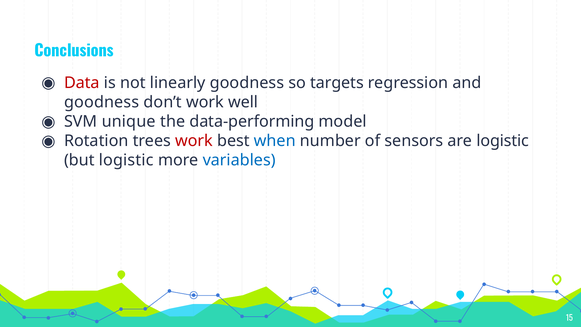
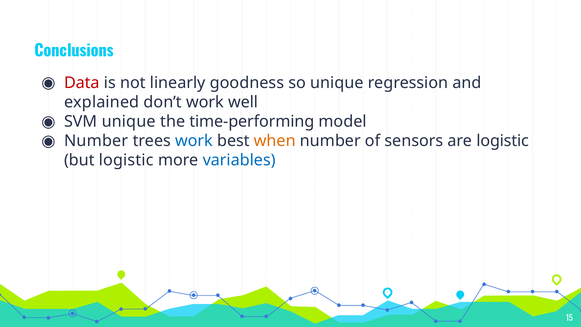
so targets: targets -> unique
goodness at (102, 102): goodness -> explained
data-performing: data-performing -> time-performing
Rotation at (96, 141): Rotation -> Number
work at (194, 141) colour: red -> blue
when colour: blue -> orange
